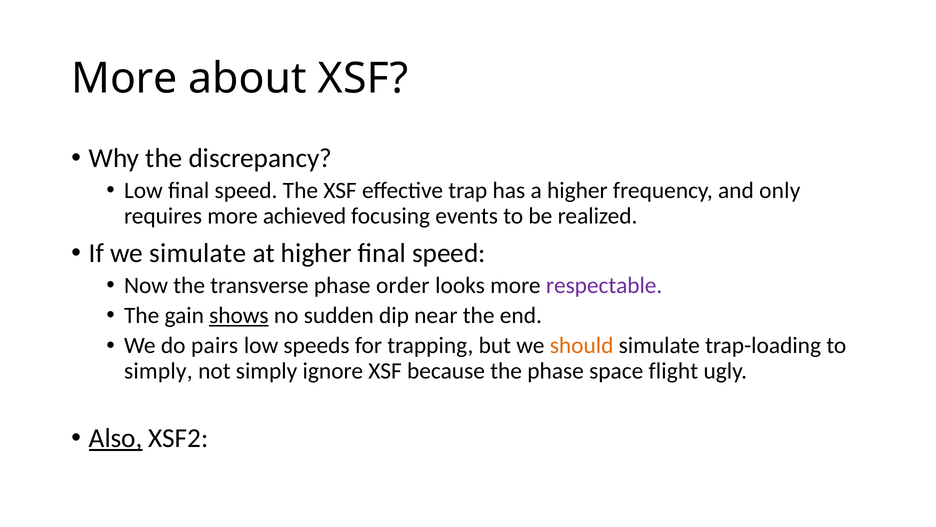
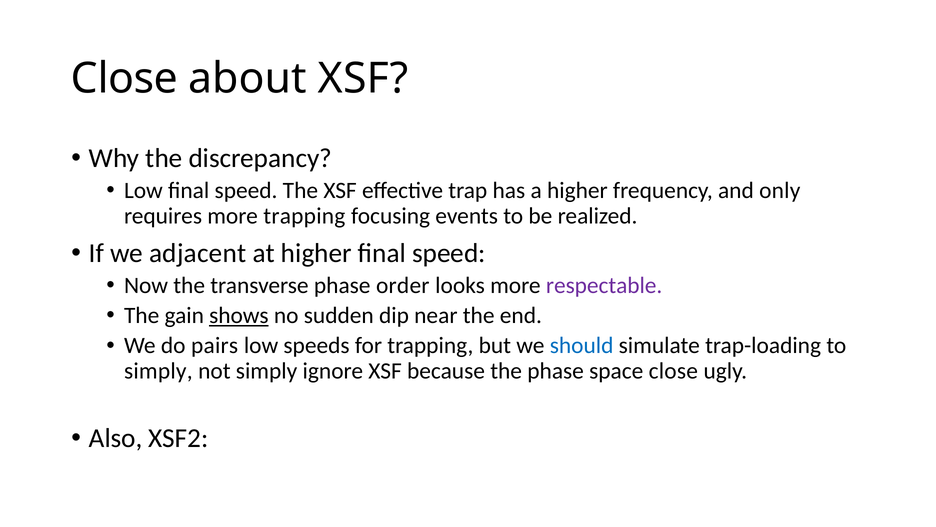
More at (124, 79): More -> Close
more achieved: achieved -> trapping
we simulate: simulate -> adjacent
should colour: orange -> blue
space flight: flight -> close
Also underline: present -> none
